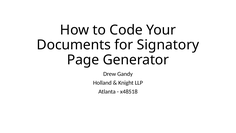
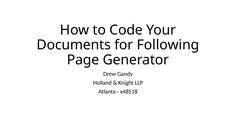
Signatory: Signatory -> Following
